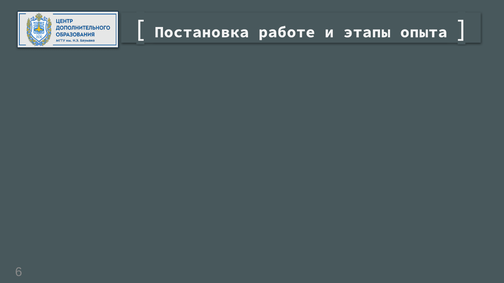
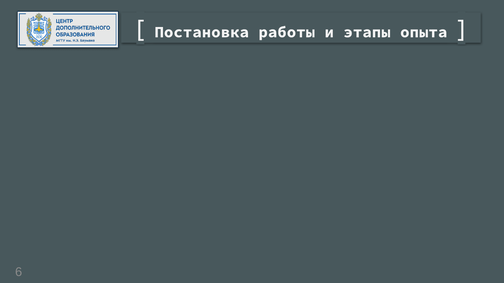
работе: работе -> работы
